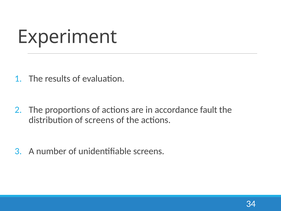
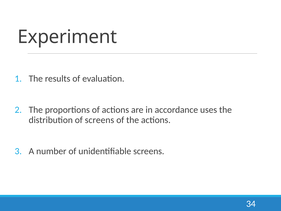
fault: fault -> uses
